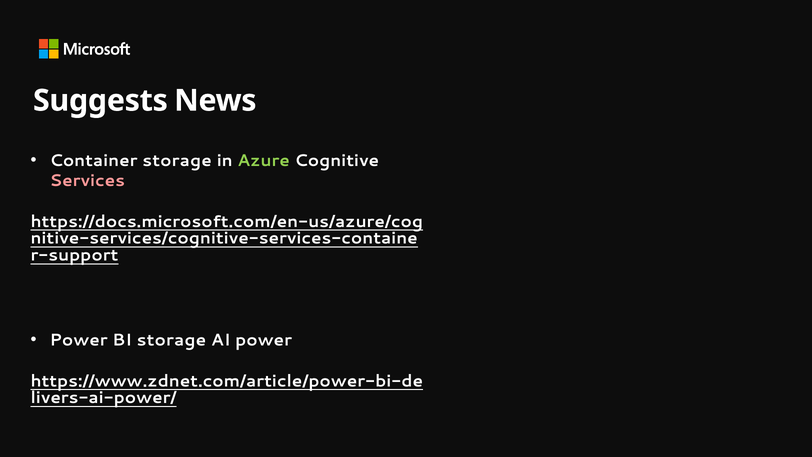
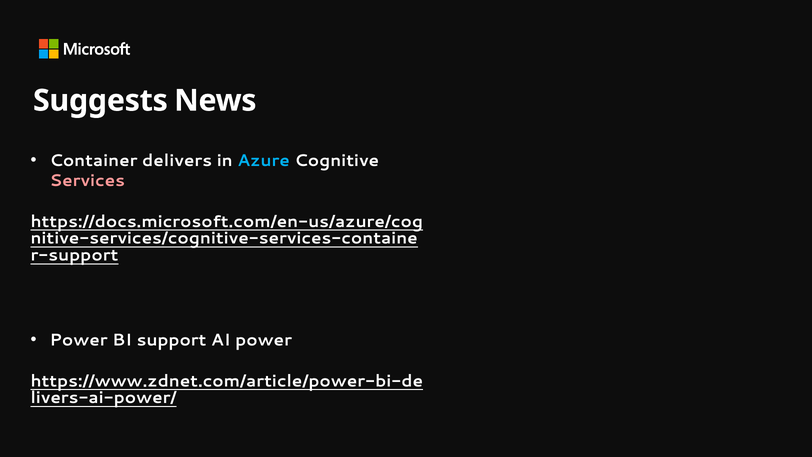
Container storage: storage -> delivers
Azure colour: light green -> light blue
BI storage: storage -> support
